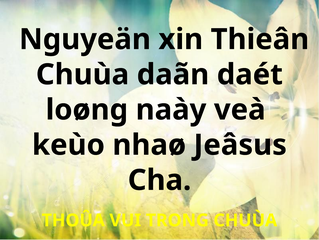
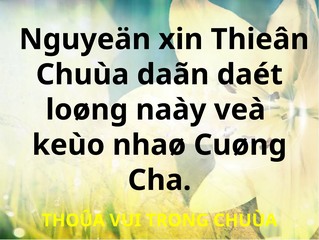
Jeâsus: Jeâsus -> Cuøng
